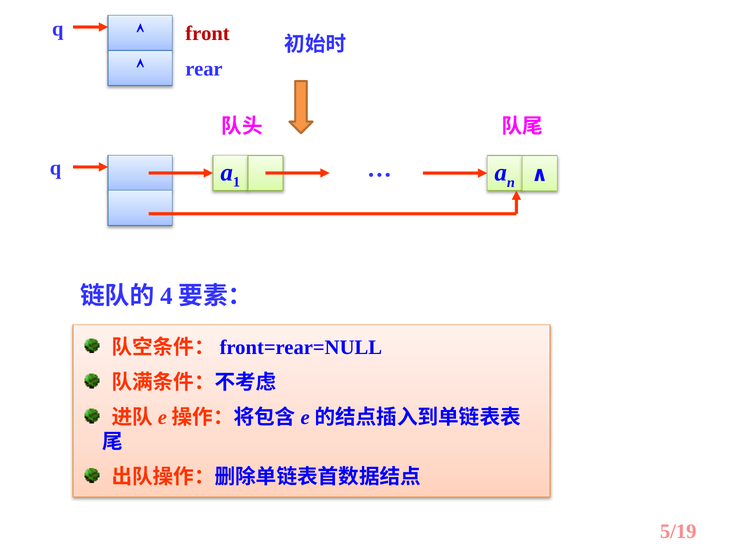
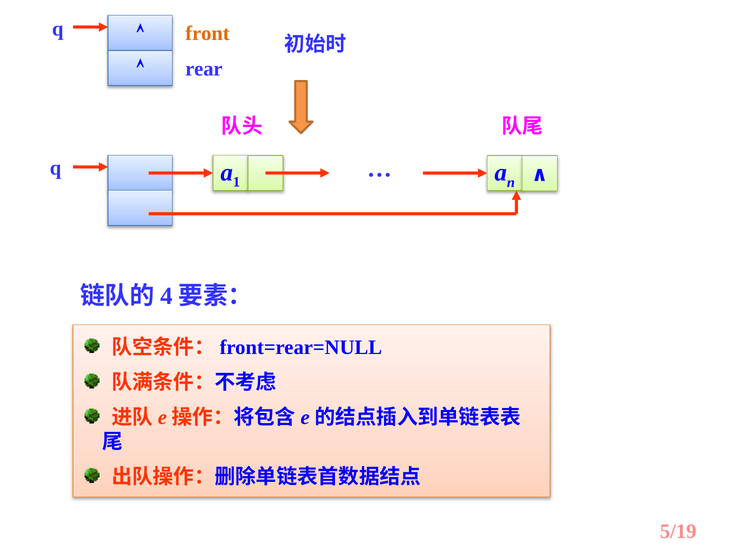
front colour: red -> orange
